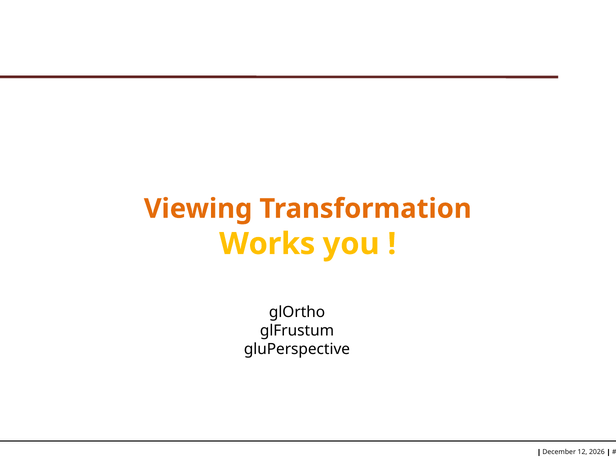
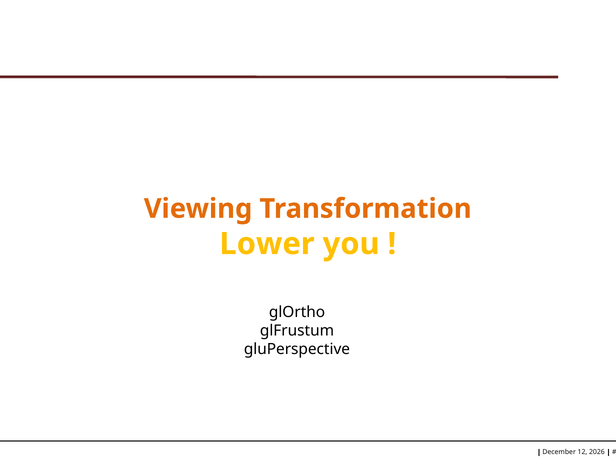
Works: Works -> Lower
